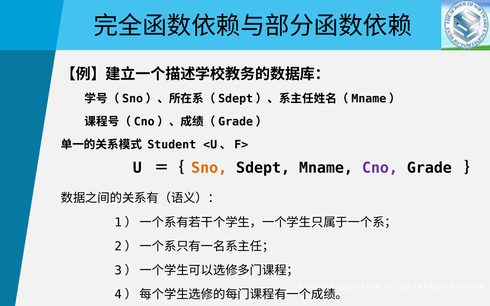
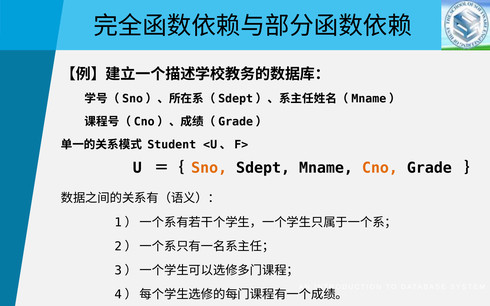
Cno colour: purple -> orange
